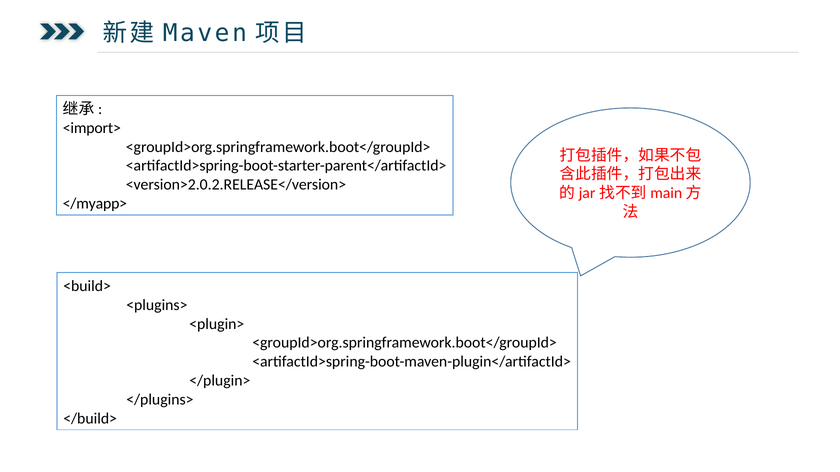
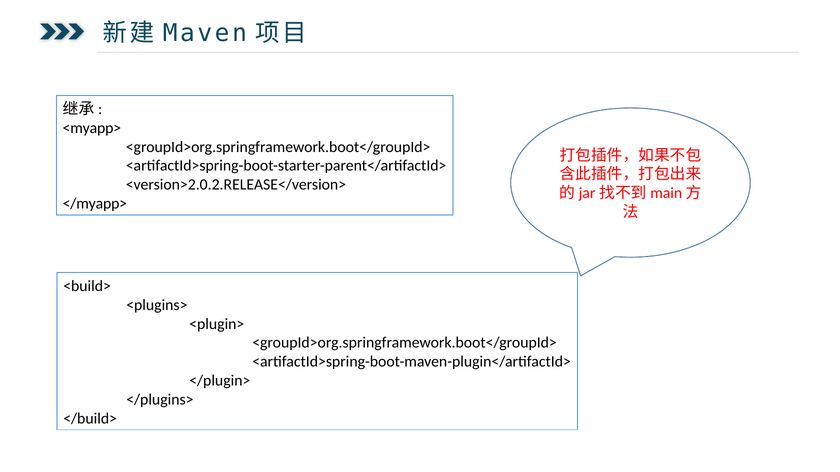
<import>: <import> -> <myapp>
